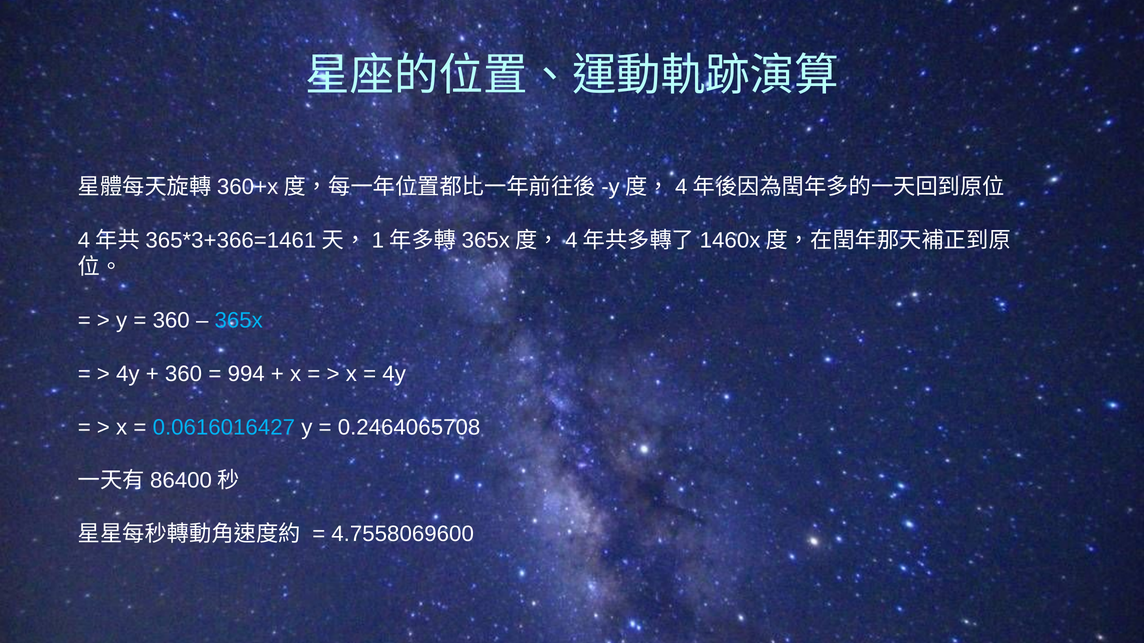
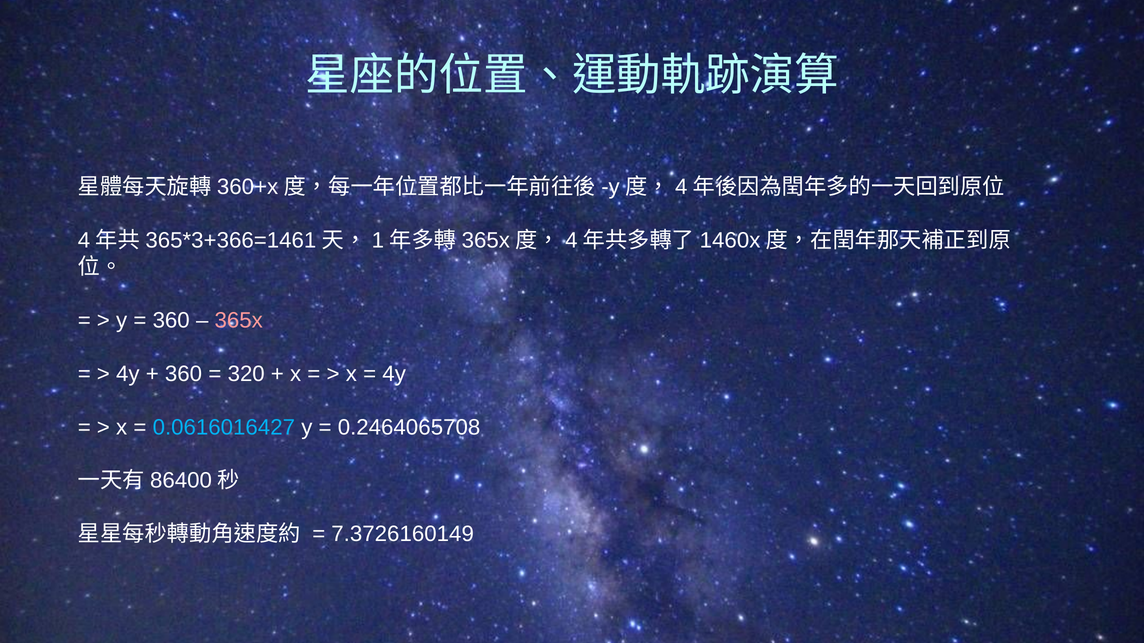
365x colour: light blue -> pink
994: 994 -> 320
4.7558069600: 4.7558069600 -> 7.3726160149
